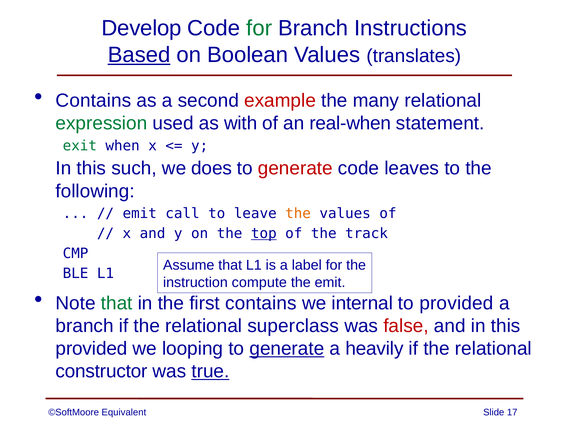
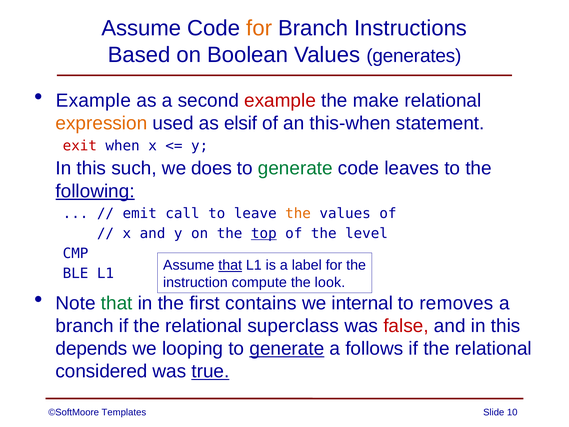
Develop at (141, 28): Develop -> Assume
for at (259, 28) colour: green -> orange
Based underline: present -> none
translates: translates -> generates
Contains at (93, 100): Contains -> Example
many: many -> make
expression colour: green -> orange
with: with -> elsif
real-when: real-when -> this-when
exit colour: green -> red
generate at (295, 168) colour: red -> green
following underline: none -> present
track: track -> level
that at (230, 265) underline: none -> present
the emit: emit -> look
to provided: provided -> removes
provided at (92, 348): provided -> depends
heavily: heavily -> follows
constructor: constructor -> considered
Equivalent: Equivalent -> Templates
17: 17 -> 10
